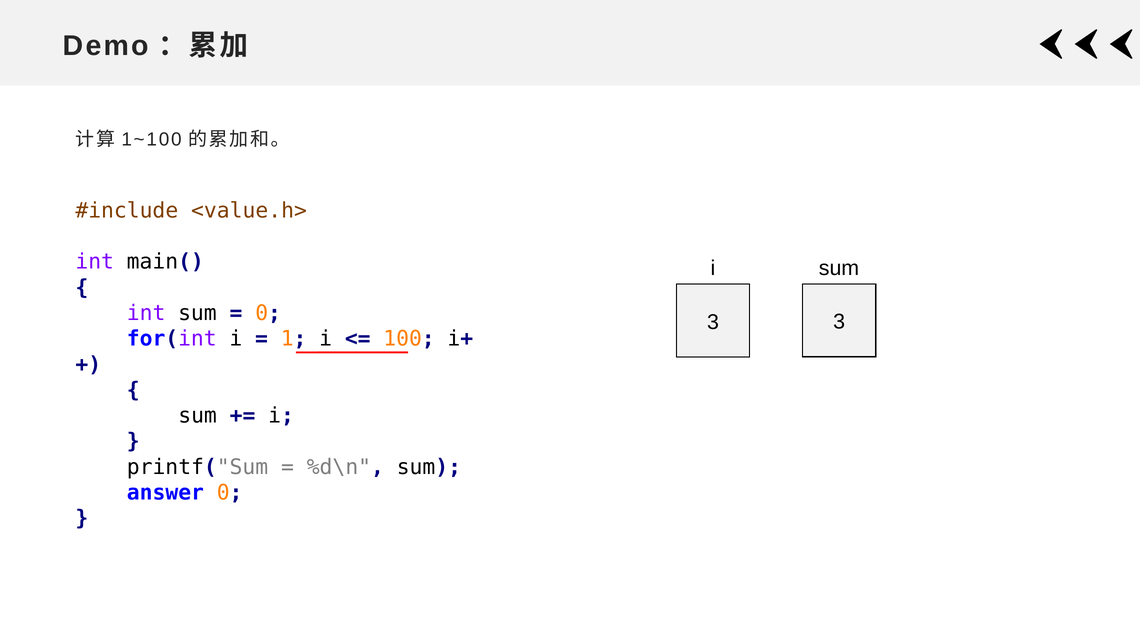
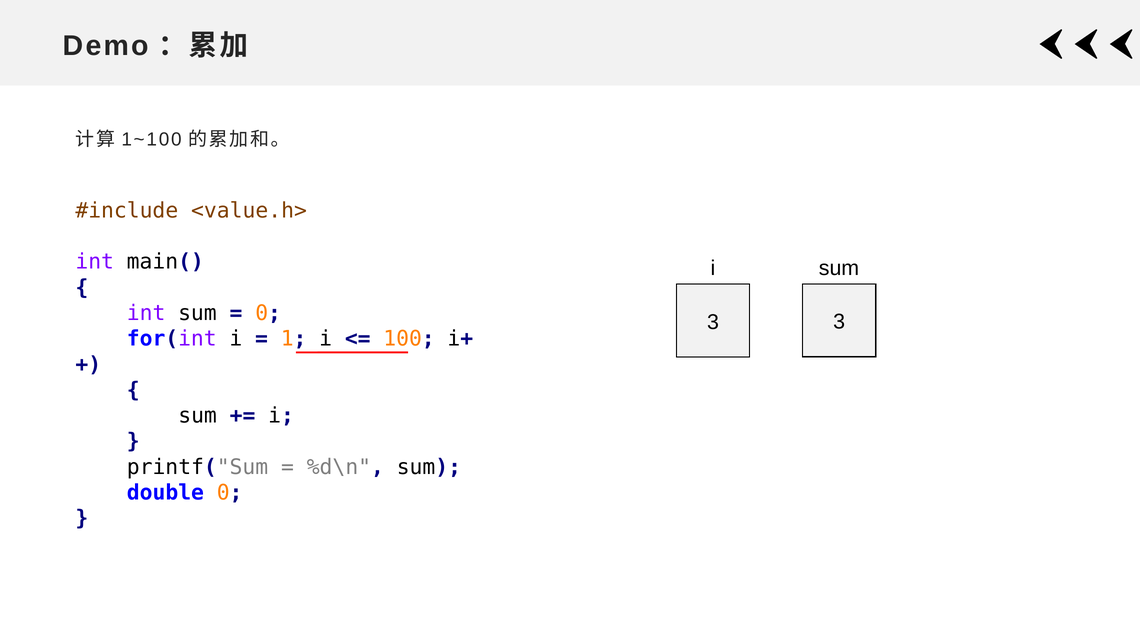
answer: answer -> double
